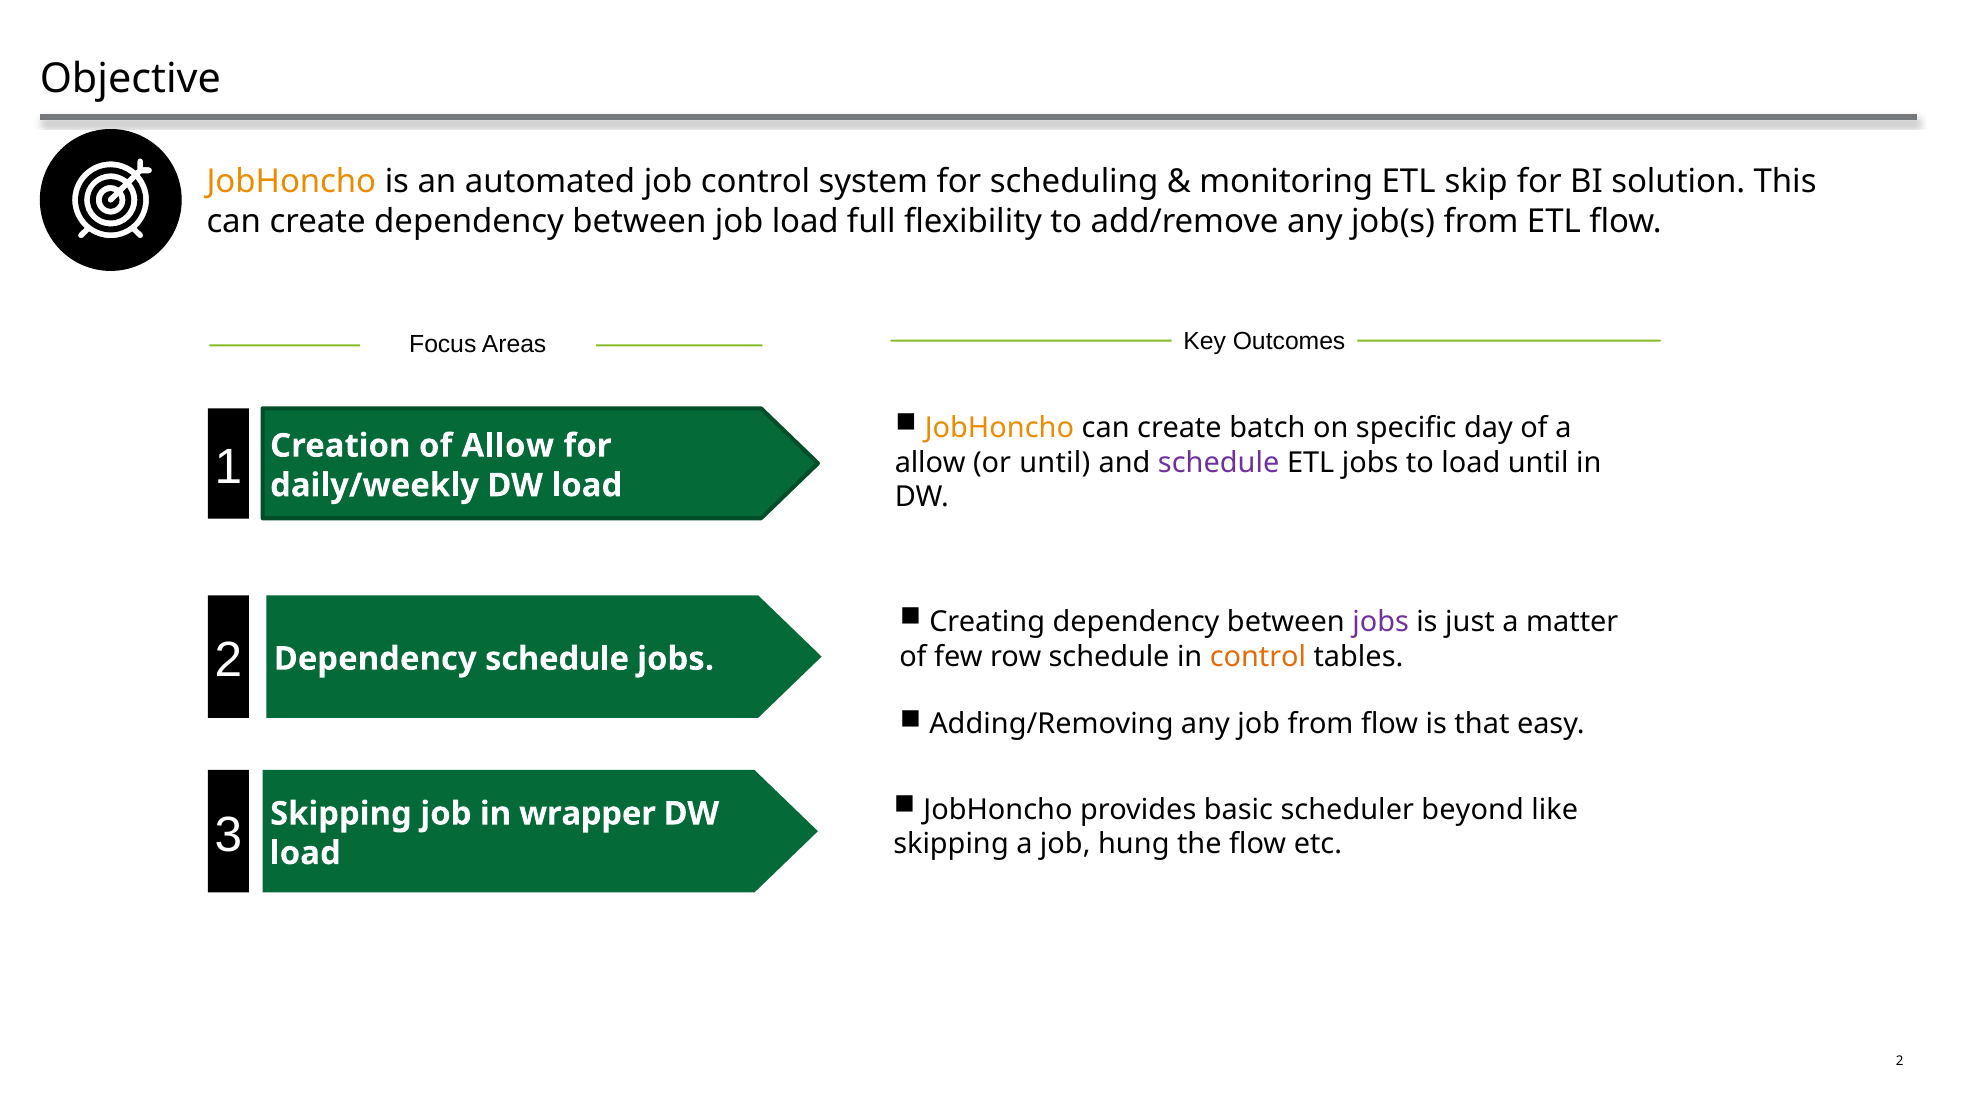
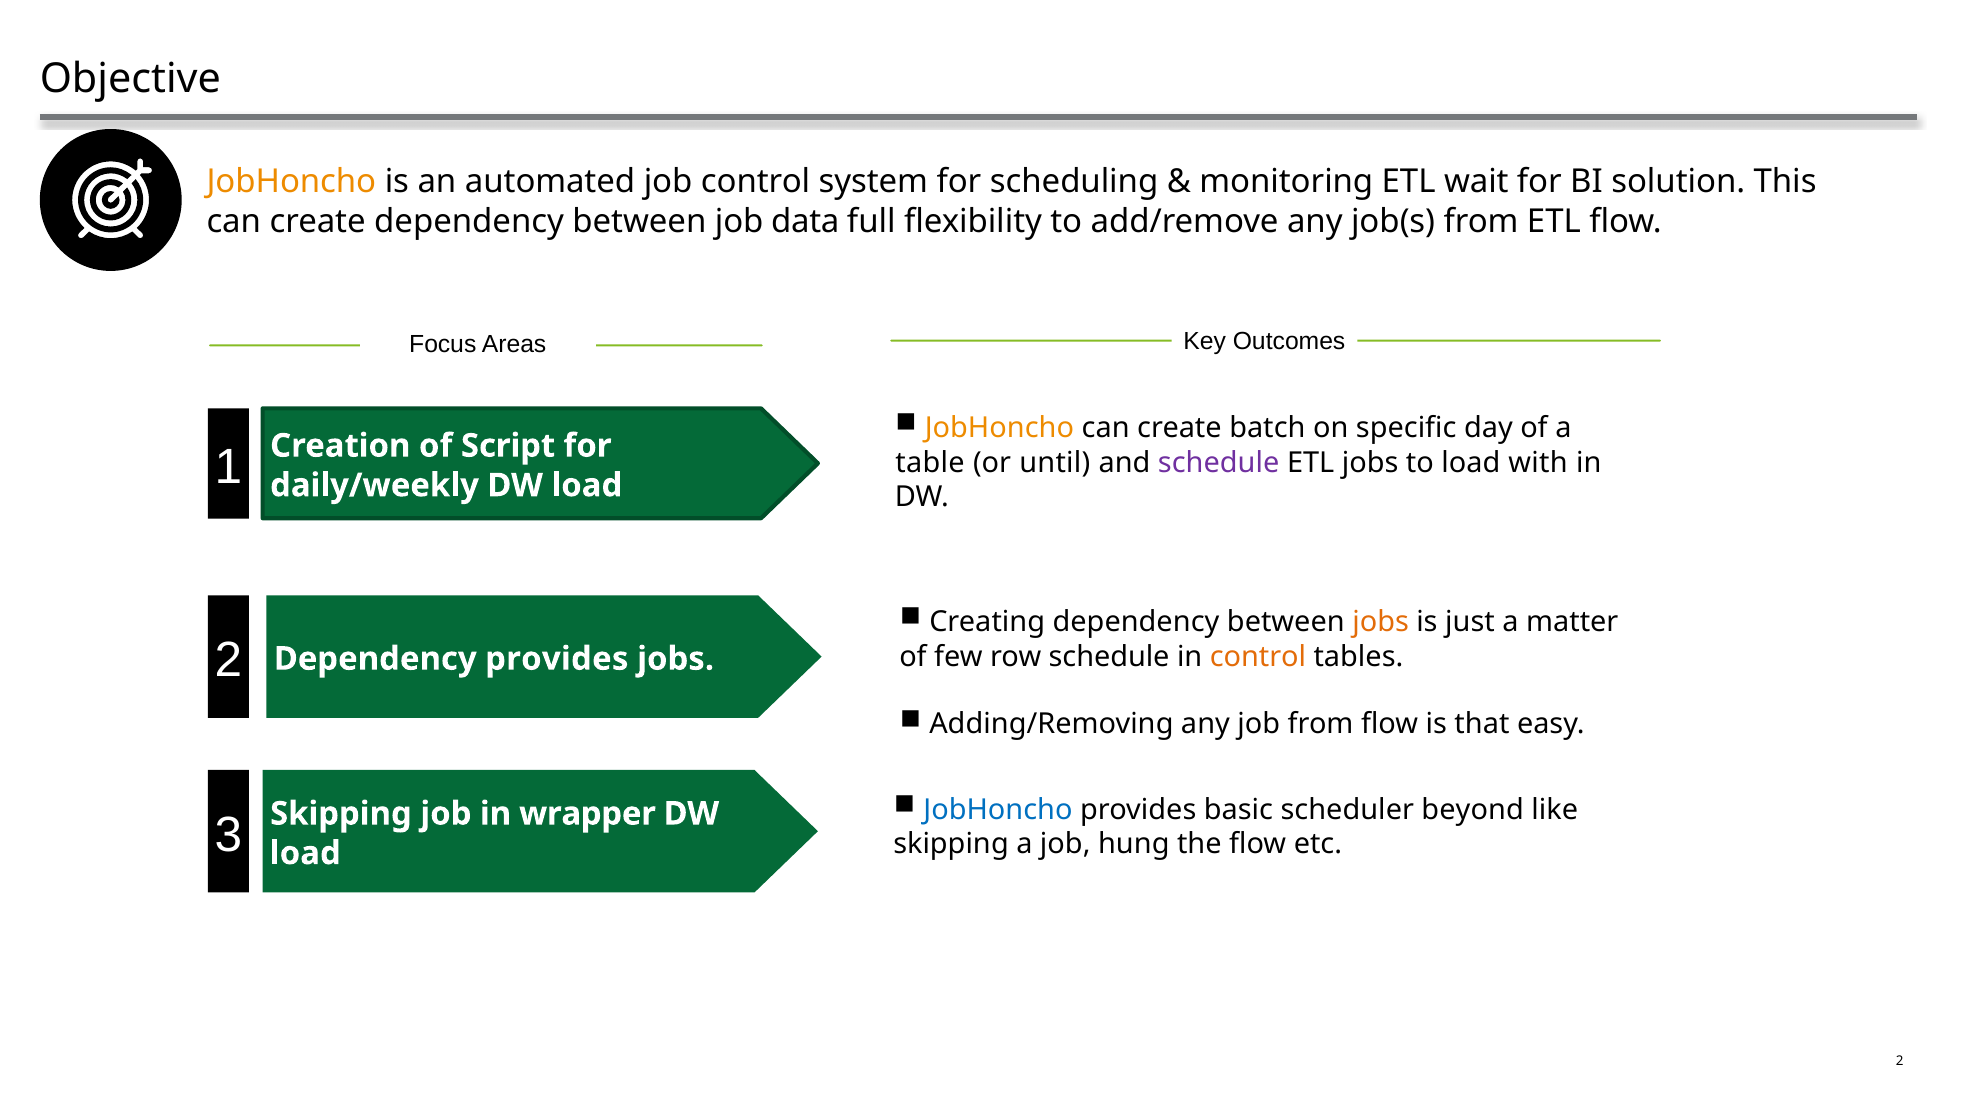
skip: skip -> wait
job load: load -> data
of Allow: Allow -> Script
allow at (930, 462): allow -> table
load until: until -> with
jobs at (1381, 622) colour: purple -> orange
Dependency schedule: schedule -> provides
JobHoncho at (998, 810) colour: black -> blue
